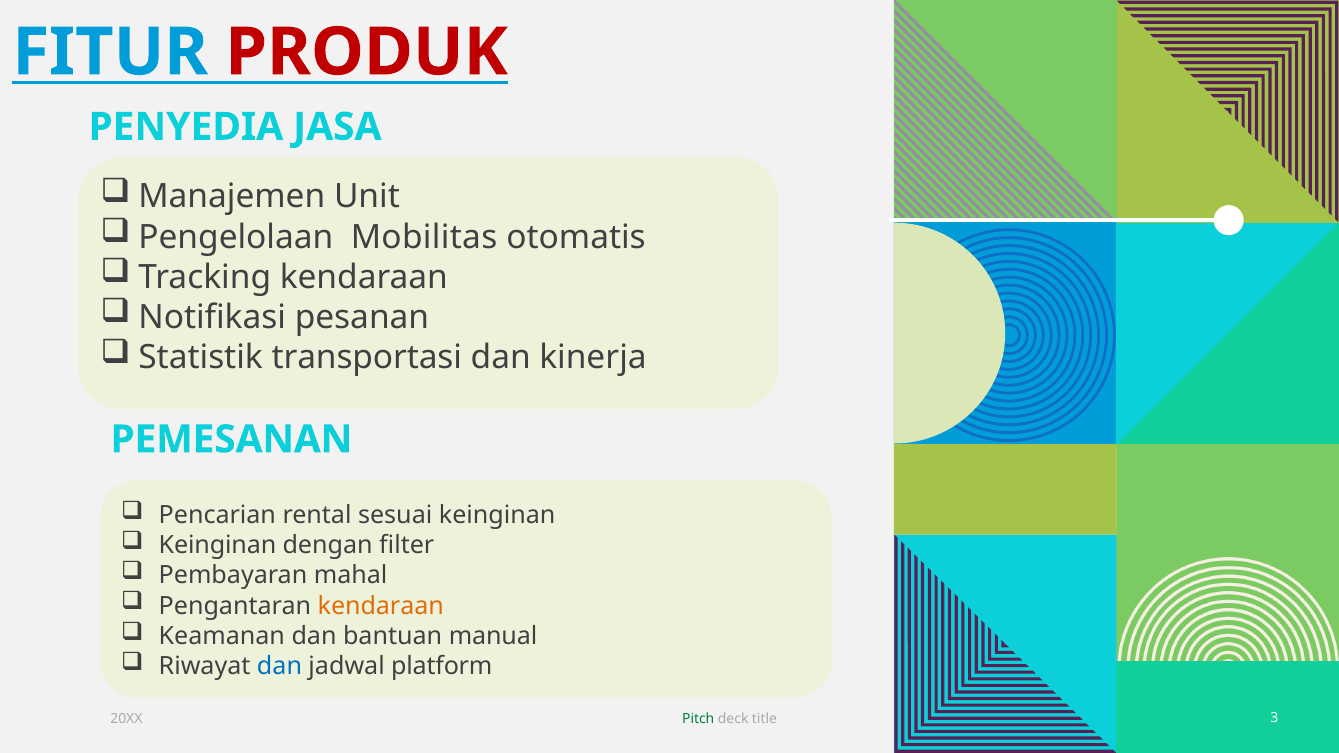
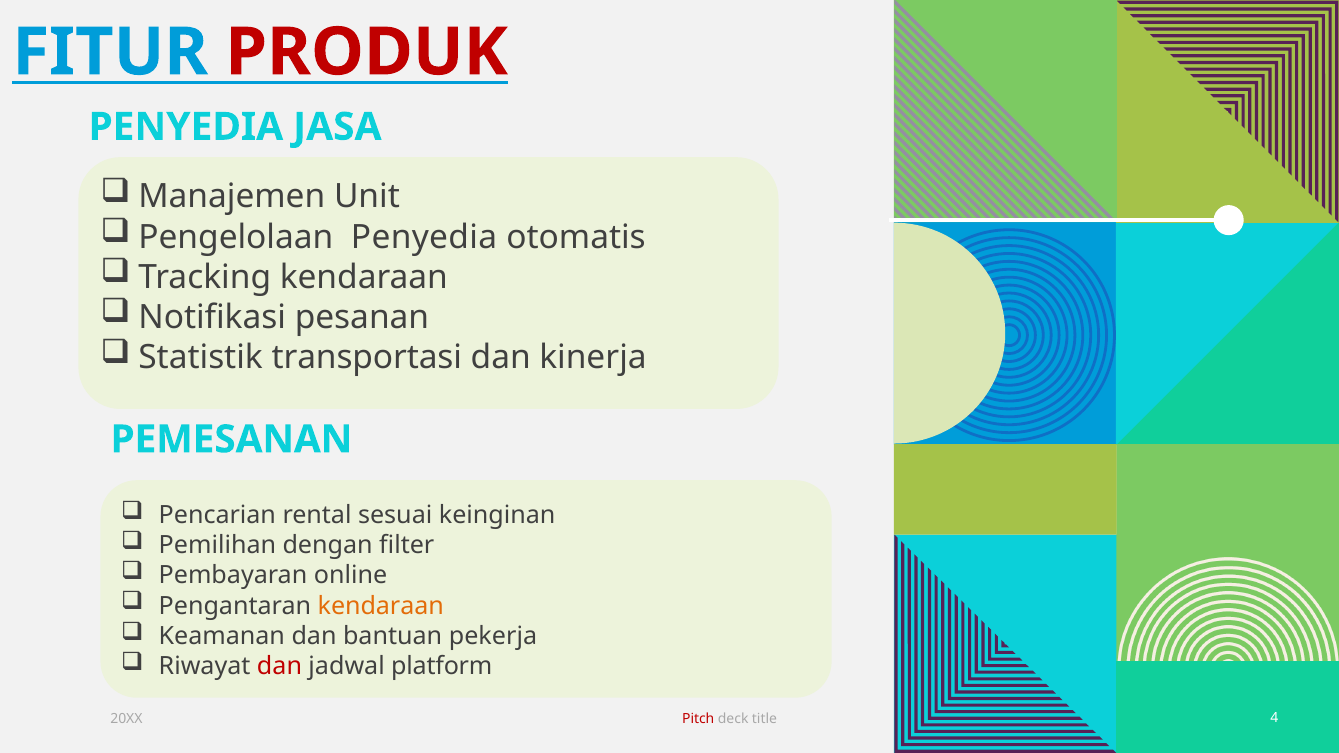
Pengelolaan Mobilitas: Mobilitas -> Penyedia
Keinginan at (218, 546): Keinginan -> Pemilihan
mahal: mahal -> online
manual: manual -> pekerja
dan at (279, 666) colour: blue -> red
Pitch colour: green -> red
3: 3 -> 4
